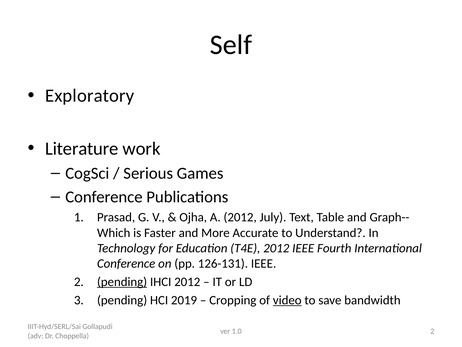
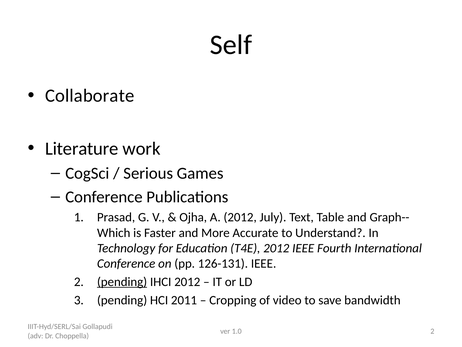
Exploratory: Exploratory -> Collaborate
2019: 2019 -> 2011
video underline: present -> none
